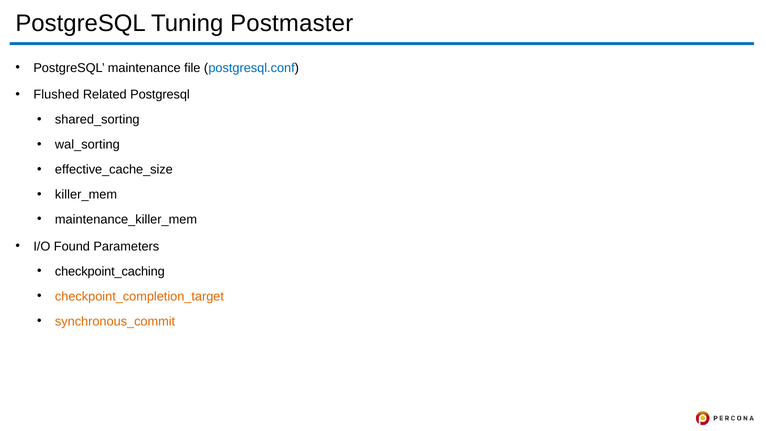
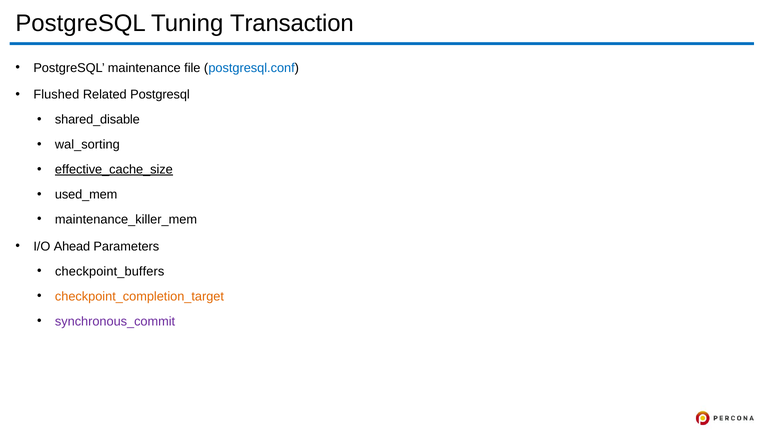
Postmaster: Postmaster -> Transaction
shared_sorting: shared_sorting -> shared_disable
effective_cache_size underline: none -> present
killer_mem: killer_mem -> used_mem
Found: Found -> Ahead
checkpoint_caching: checkpoint_caching -> checkpoint_buffers
synchronous_commit colour: orange -> purple
